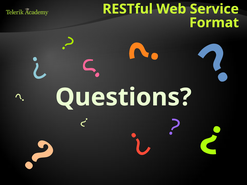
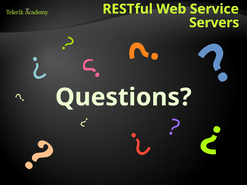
Format: Format -> Servers
